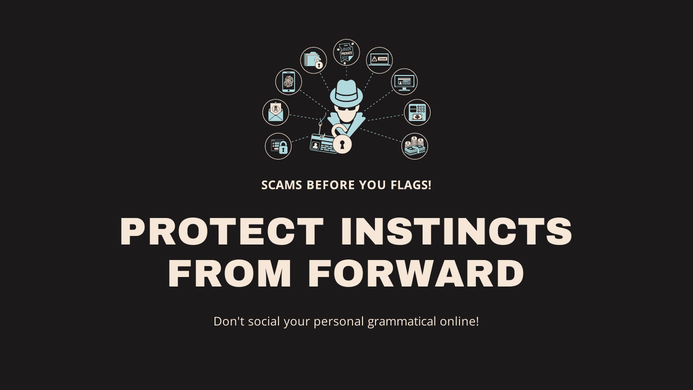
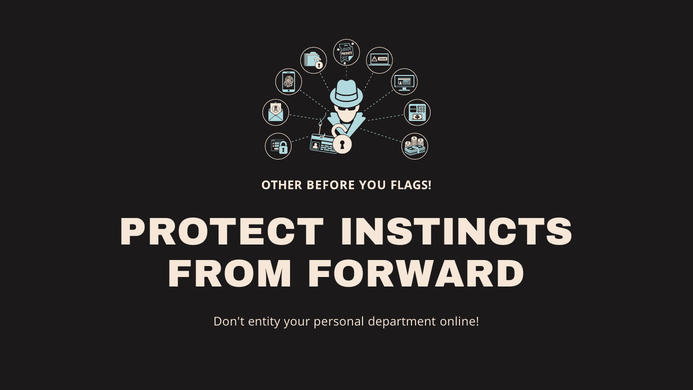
SCAMS: SCAMS -> OTHER
social: social -> entity
grammatical: grammatical -> department
